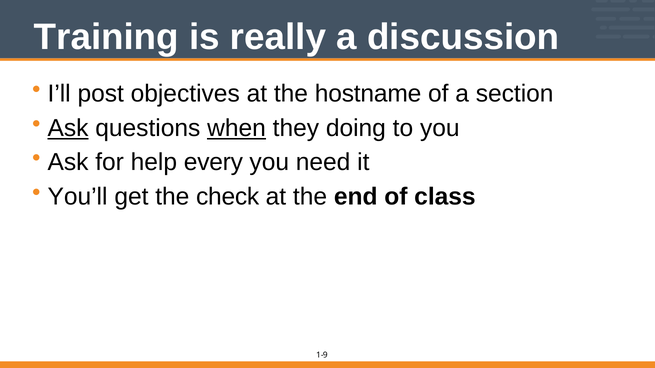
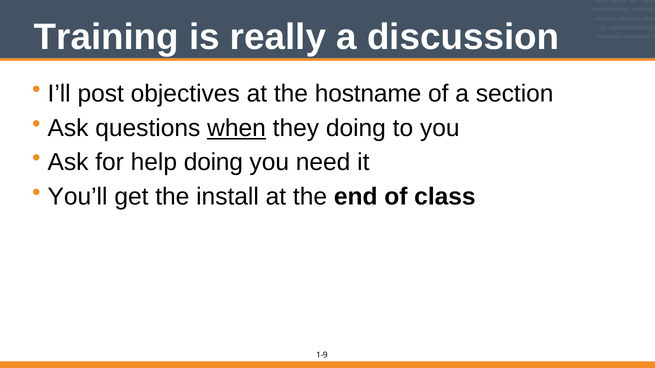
Ask at (68, 128) underline: present -> none
help every: every -> doing
check: check -> install
